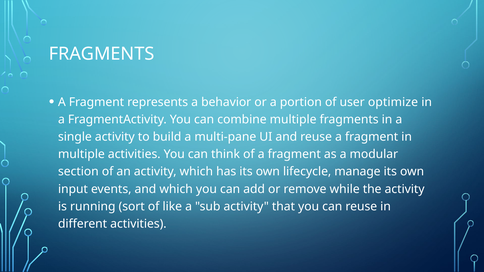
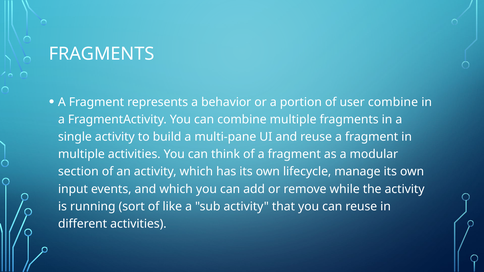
user optimize: optimize -> combine
